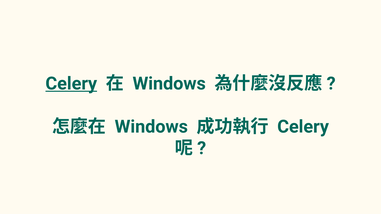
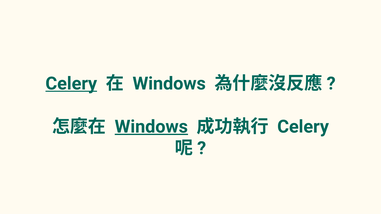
Windows at (151, 127) underline: none -> present
